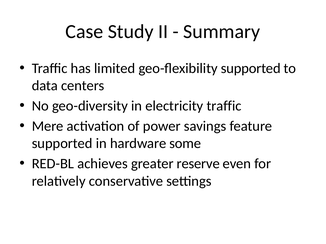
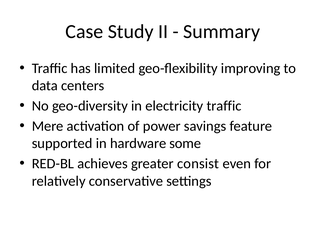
geo-flexibility supported: supported -> improving
reserve: reserve -> consist
